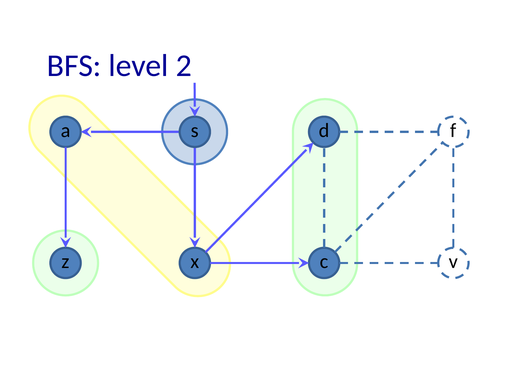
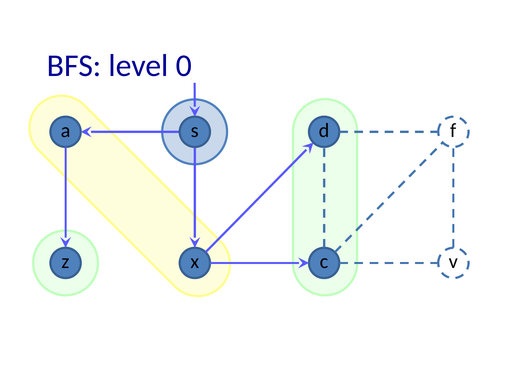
2: 2 -> 0
